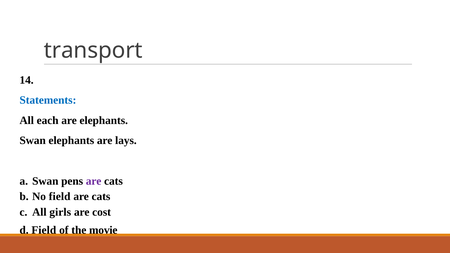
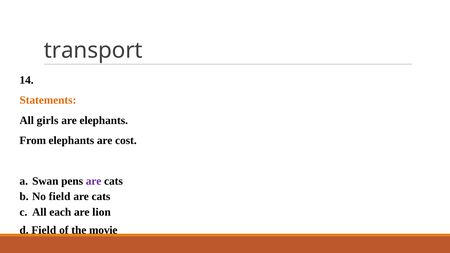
Statements colour: blue -> orange
each: each -> girls
Swan at (33, 141): Swan -> From
lays: lays -> cost
girls: girls -> each
cost: cost -> lion
